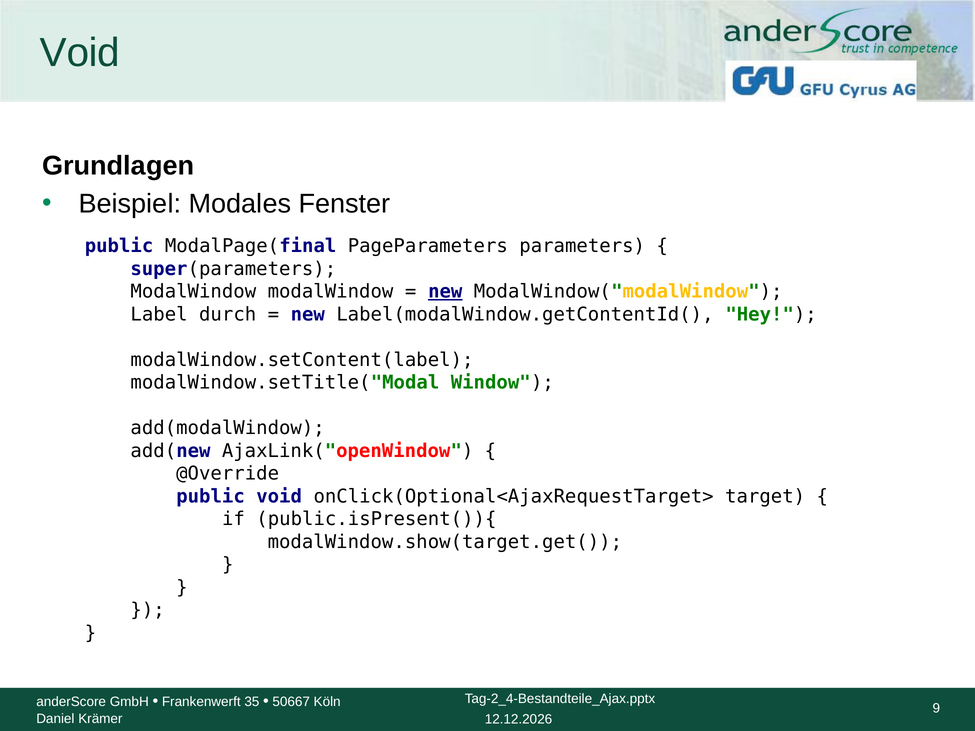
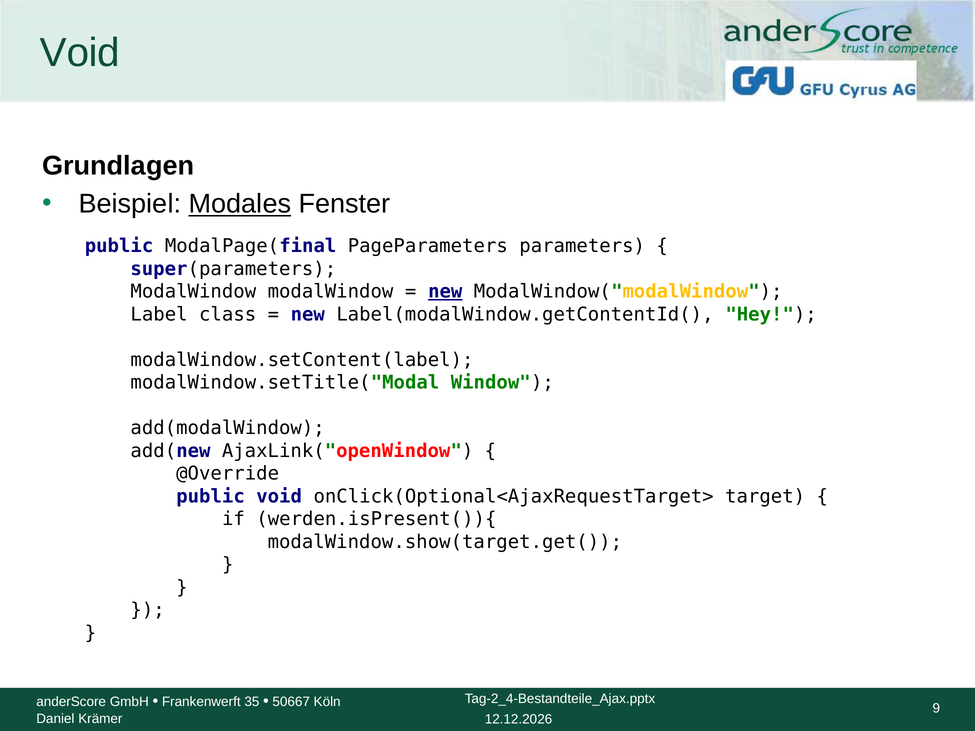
Modales underline: none -> present
durch: durch -> class
public.isPresent()){: public.isPresent()){ -> werden.isPresent()){
